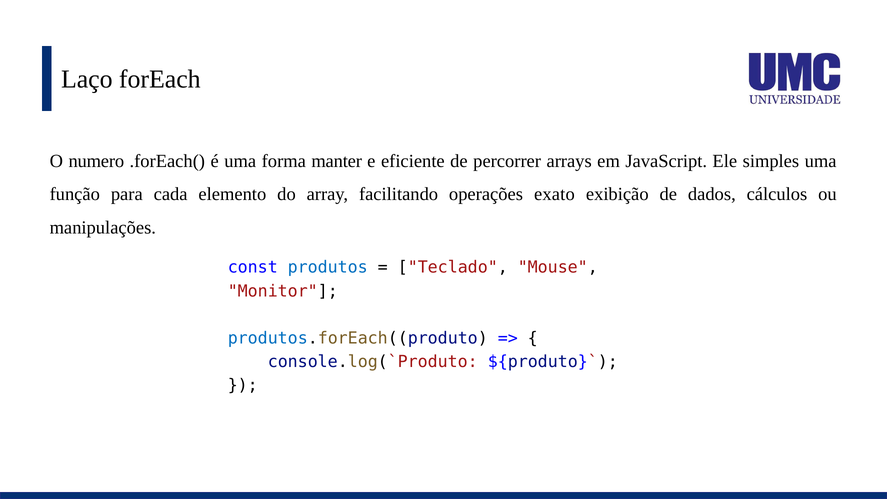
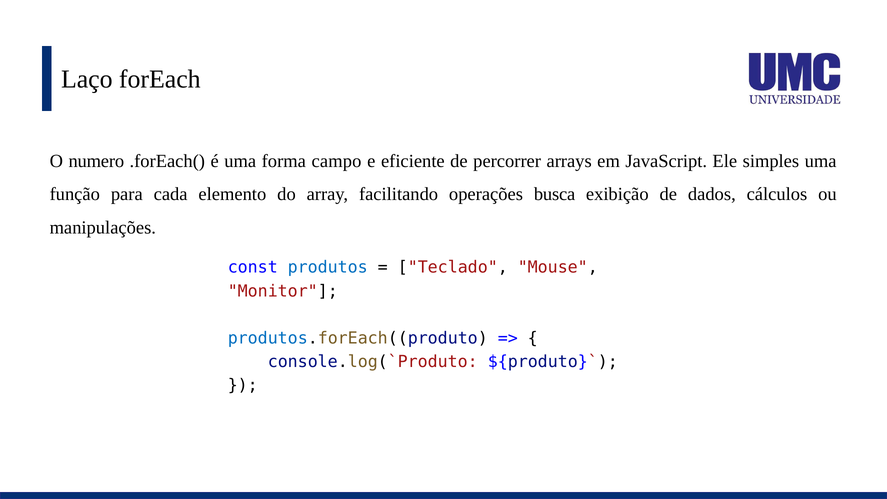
manter: manter -> campo
exato: exato -> busca
